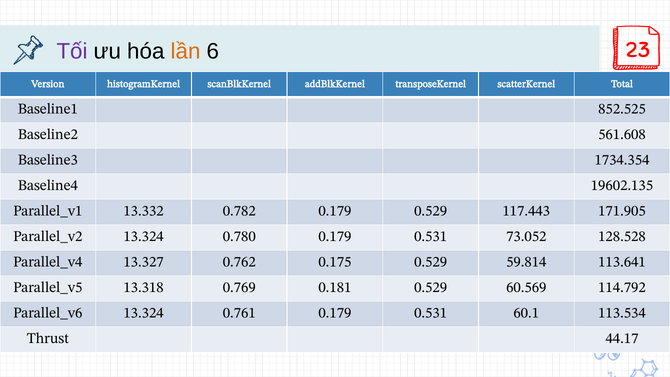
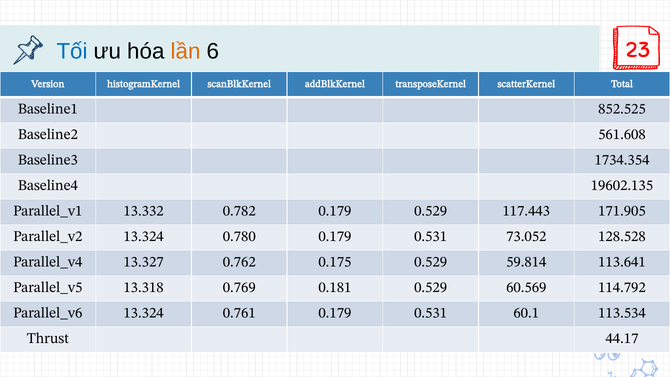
Tối colour: purple -> blue
